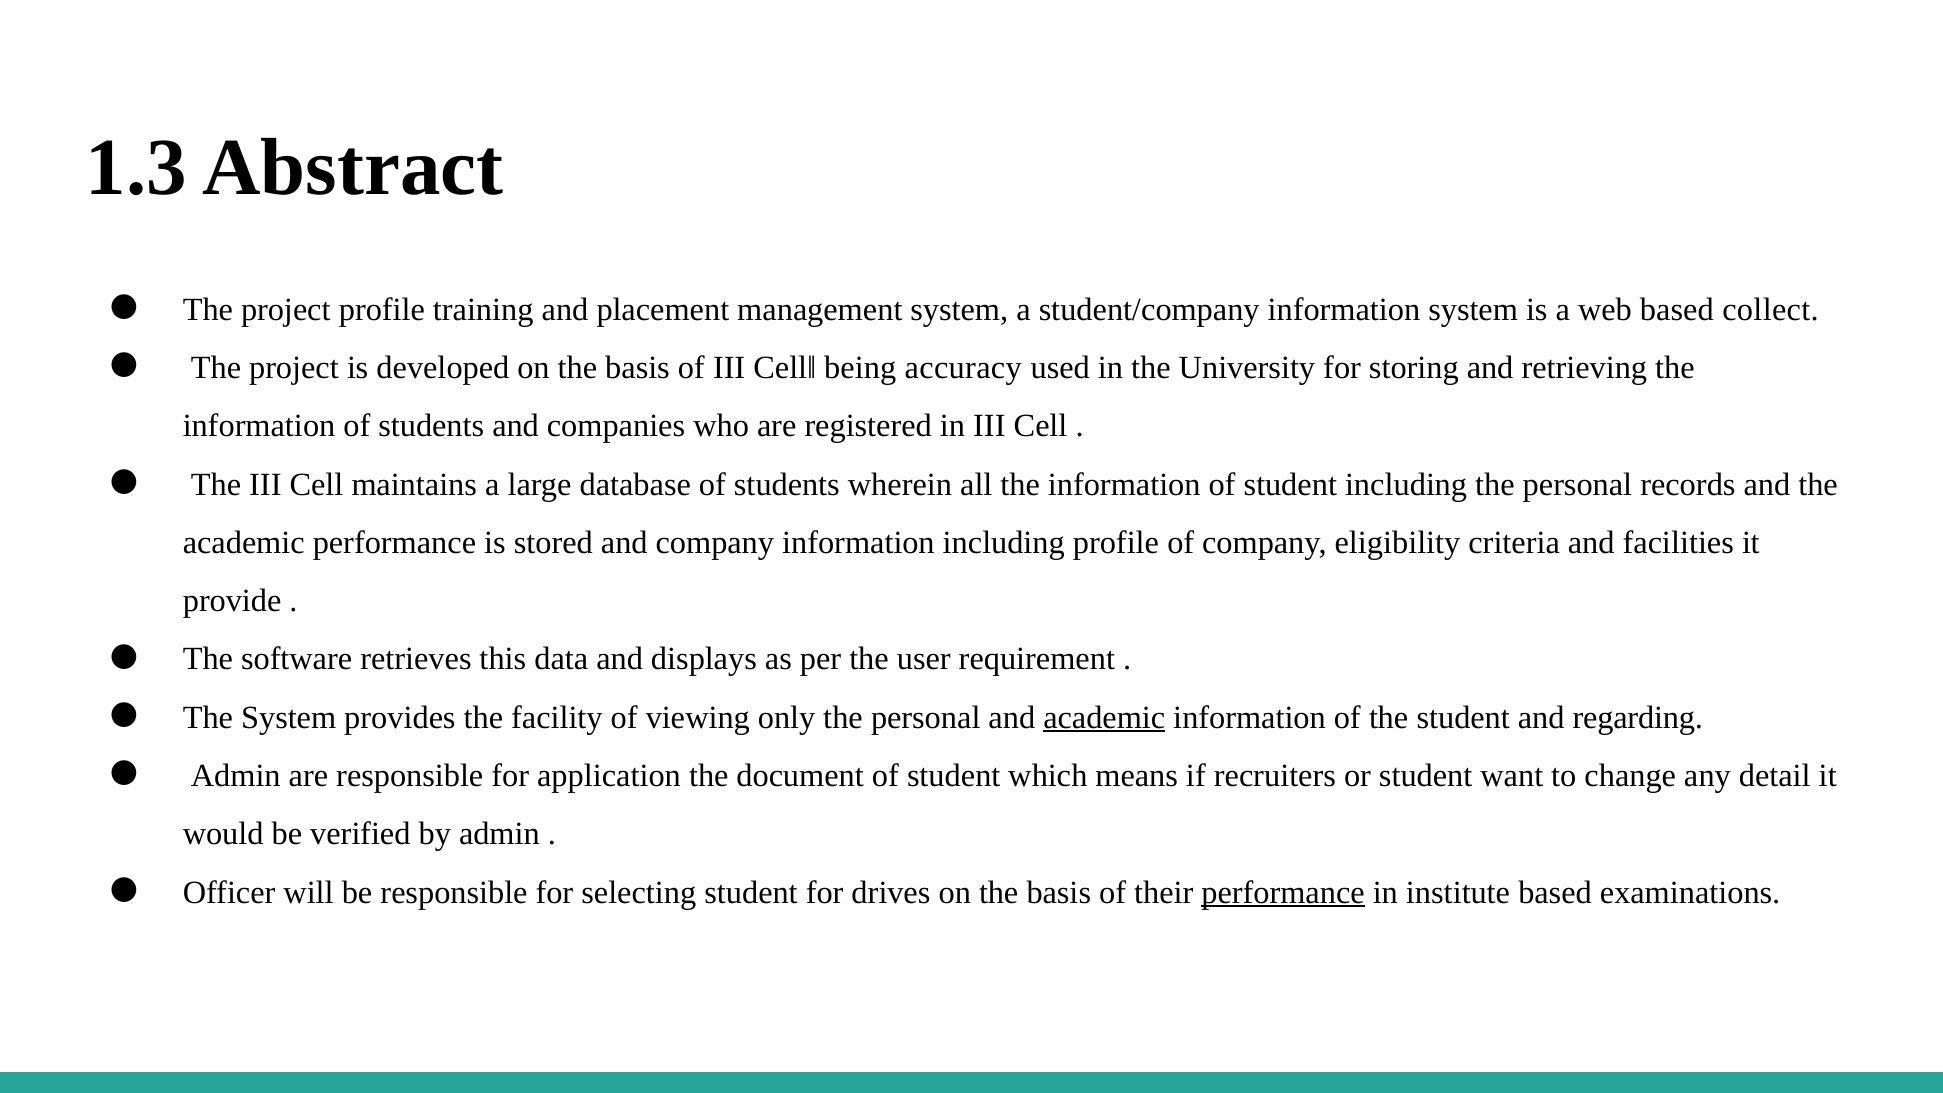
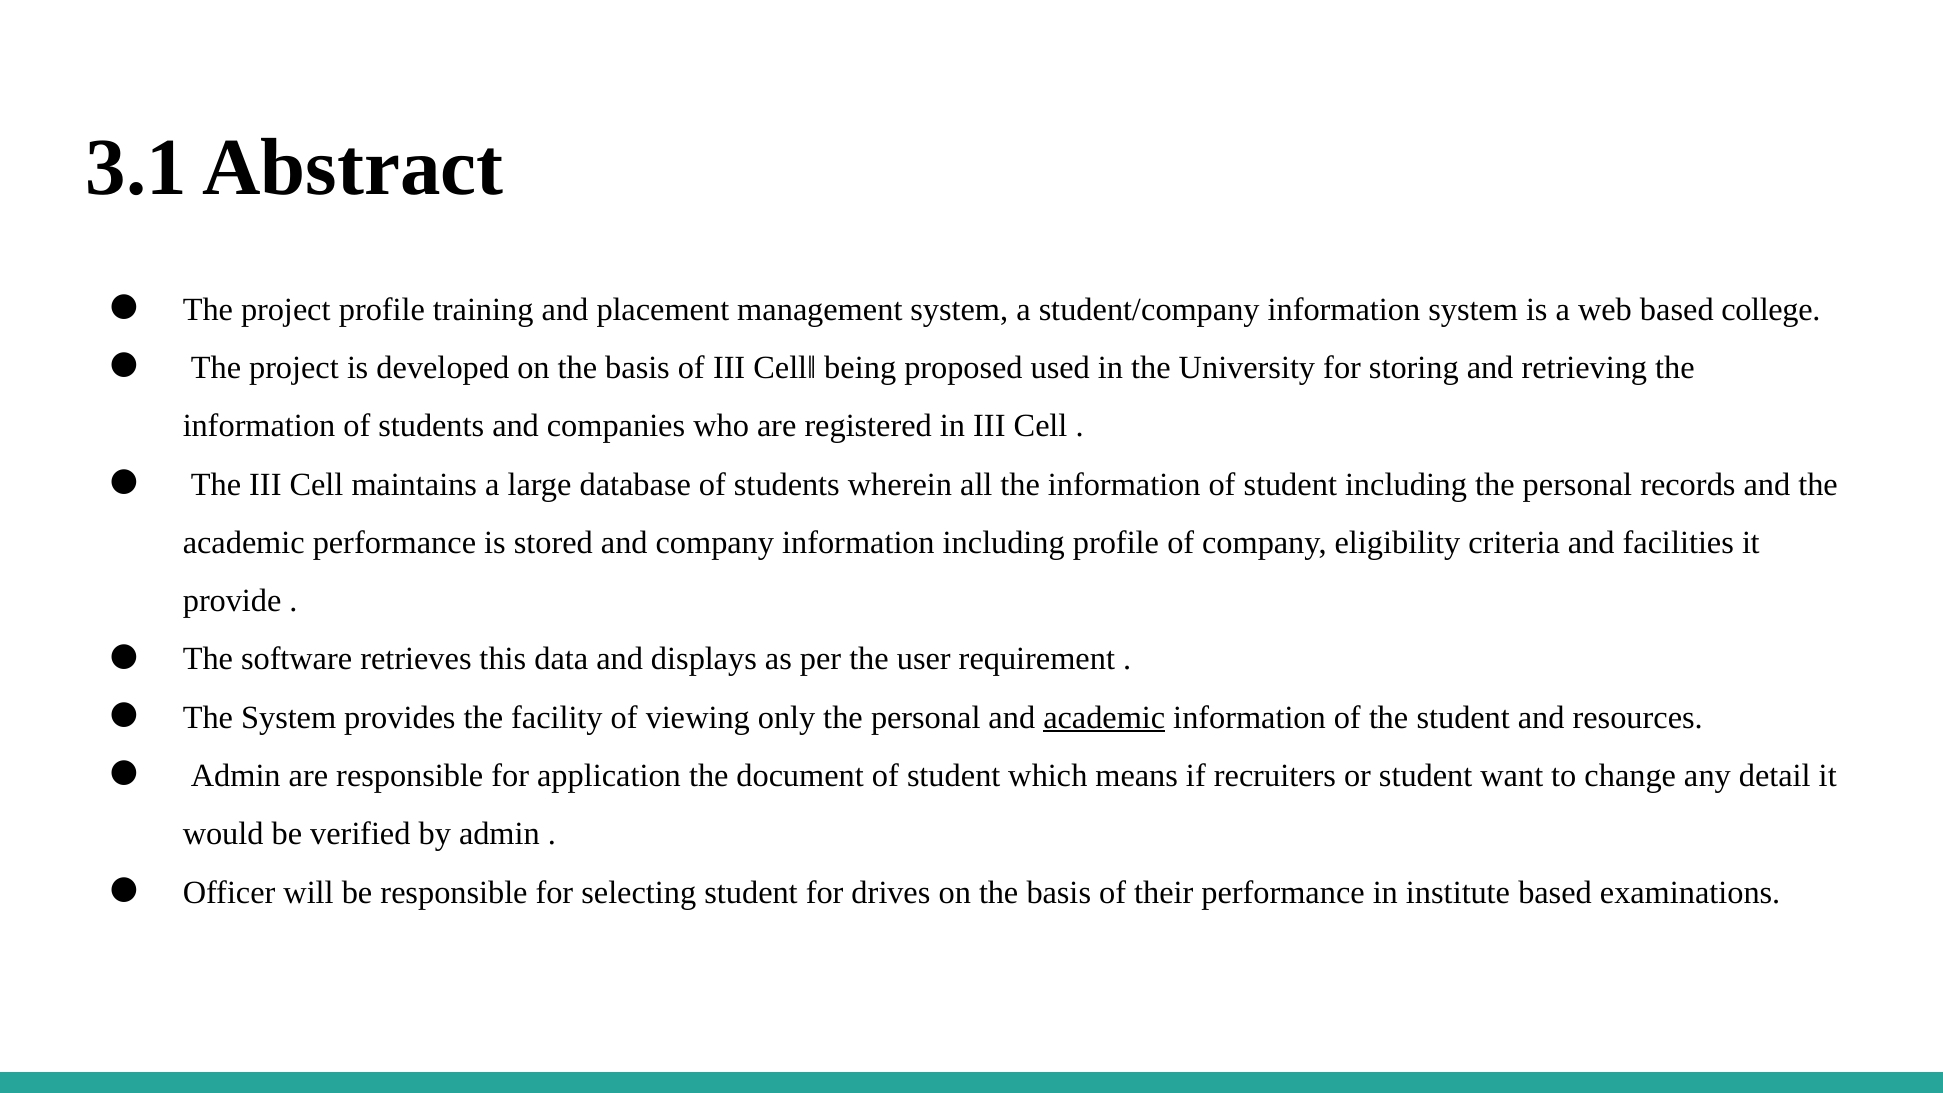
1.3: 1.3 -> 3.1
collect: collect -> college
accuracy: accuracy -> proposed
regarding: regarding -> resources
performance at (1283, 892) underline: present -> none
